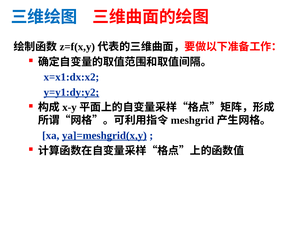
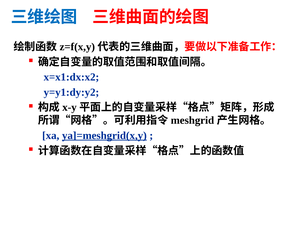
y=y1:dy:y2 underline: present -> none
